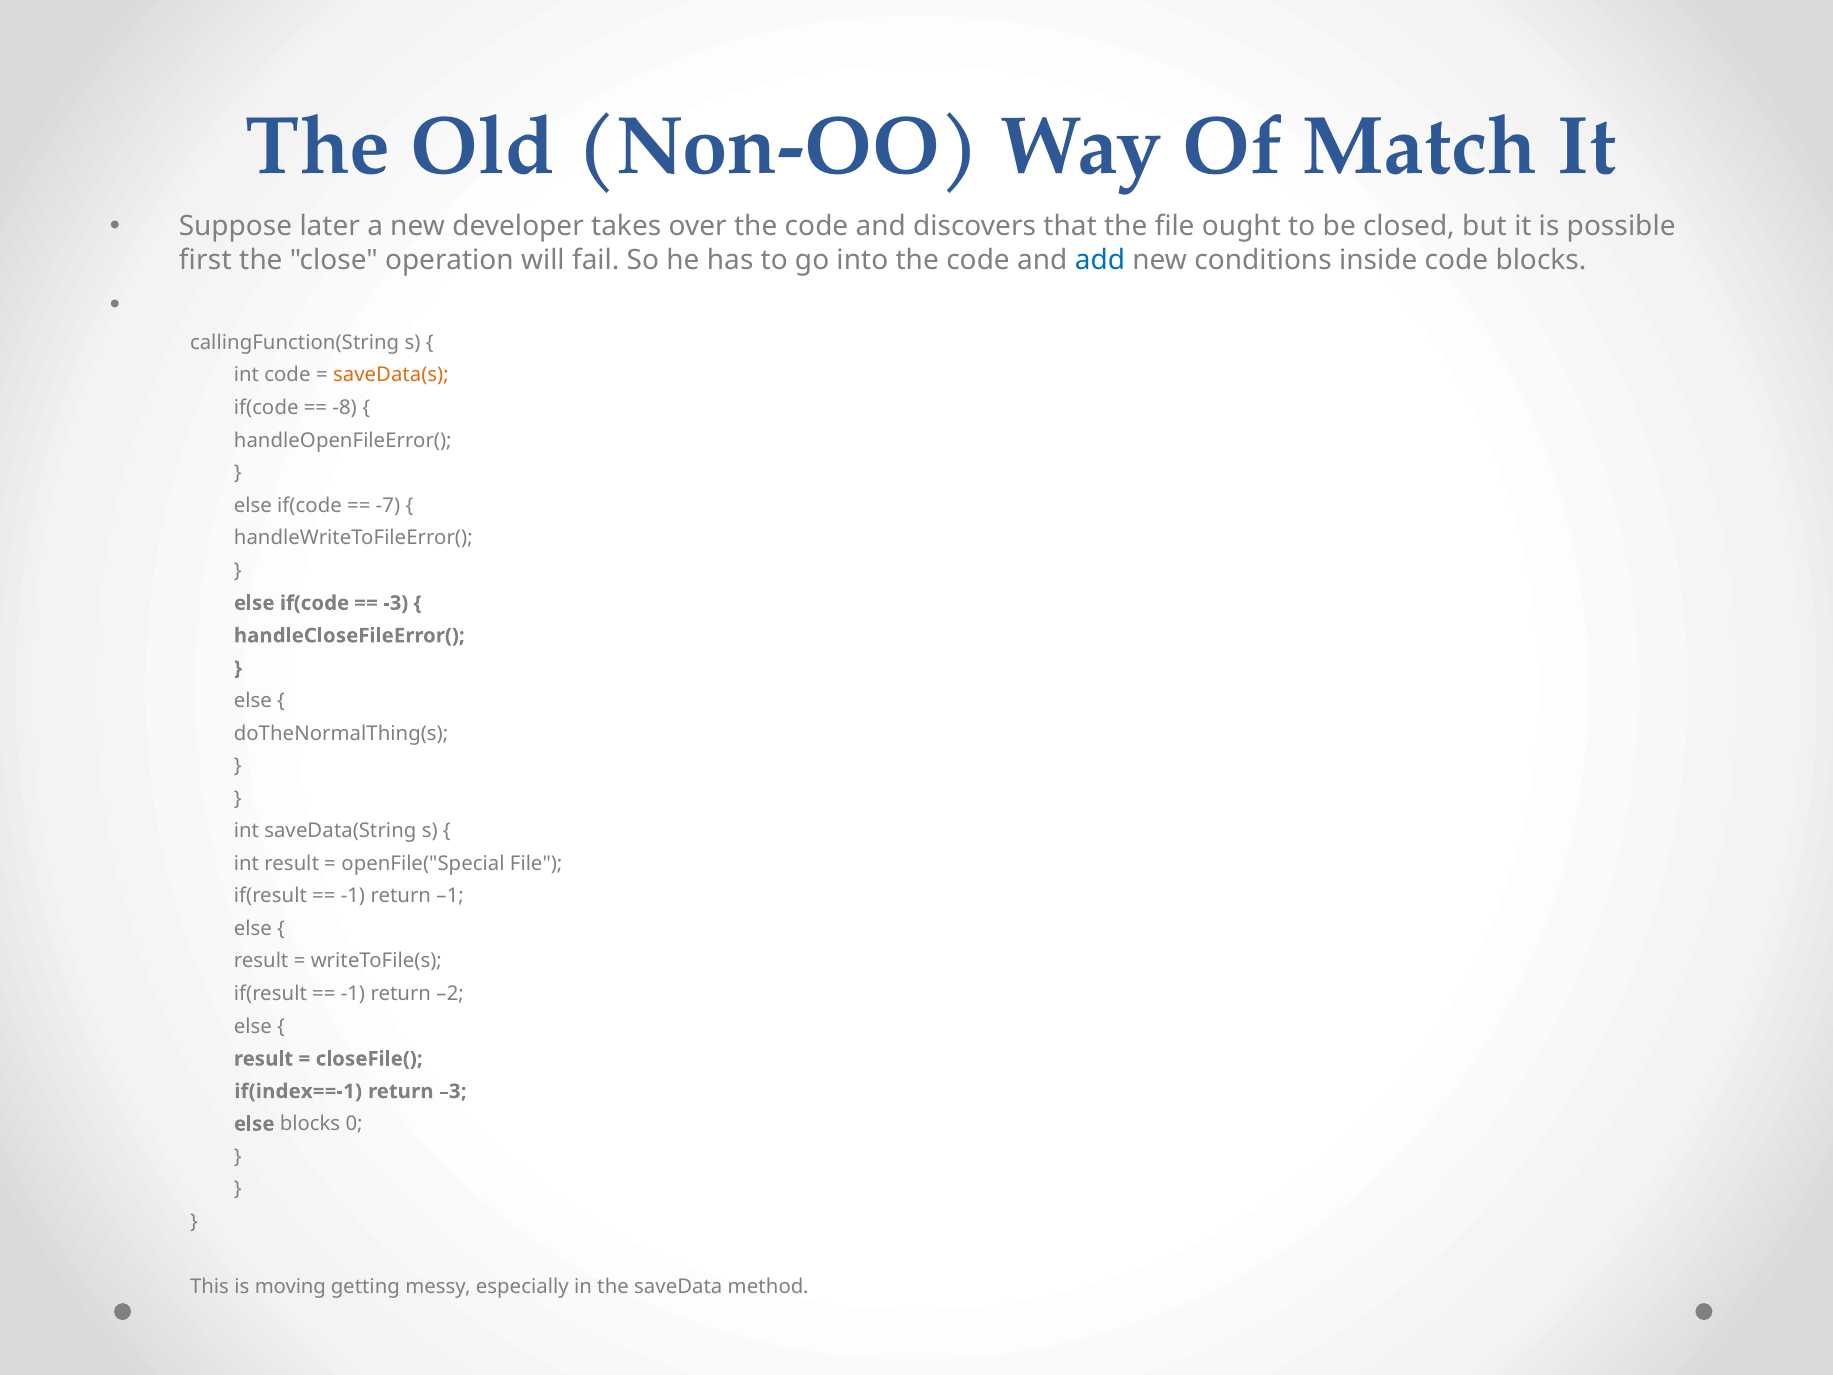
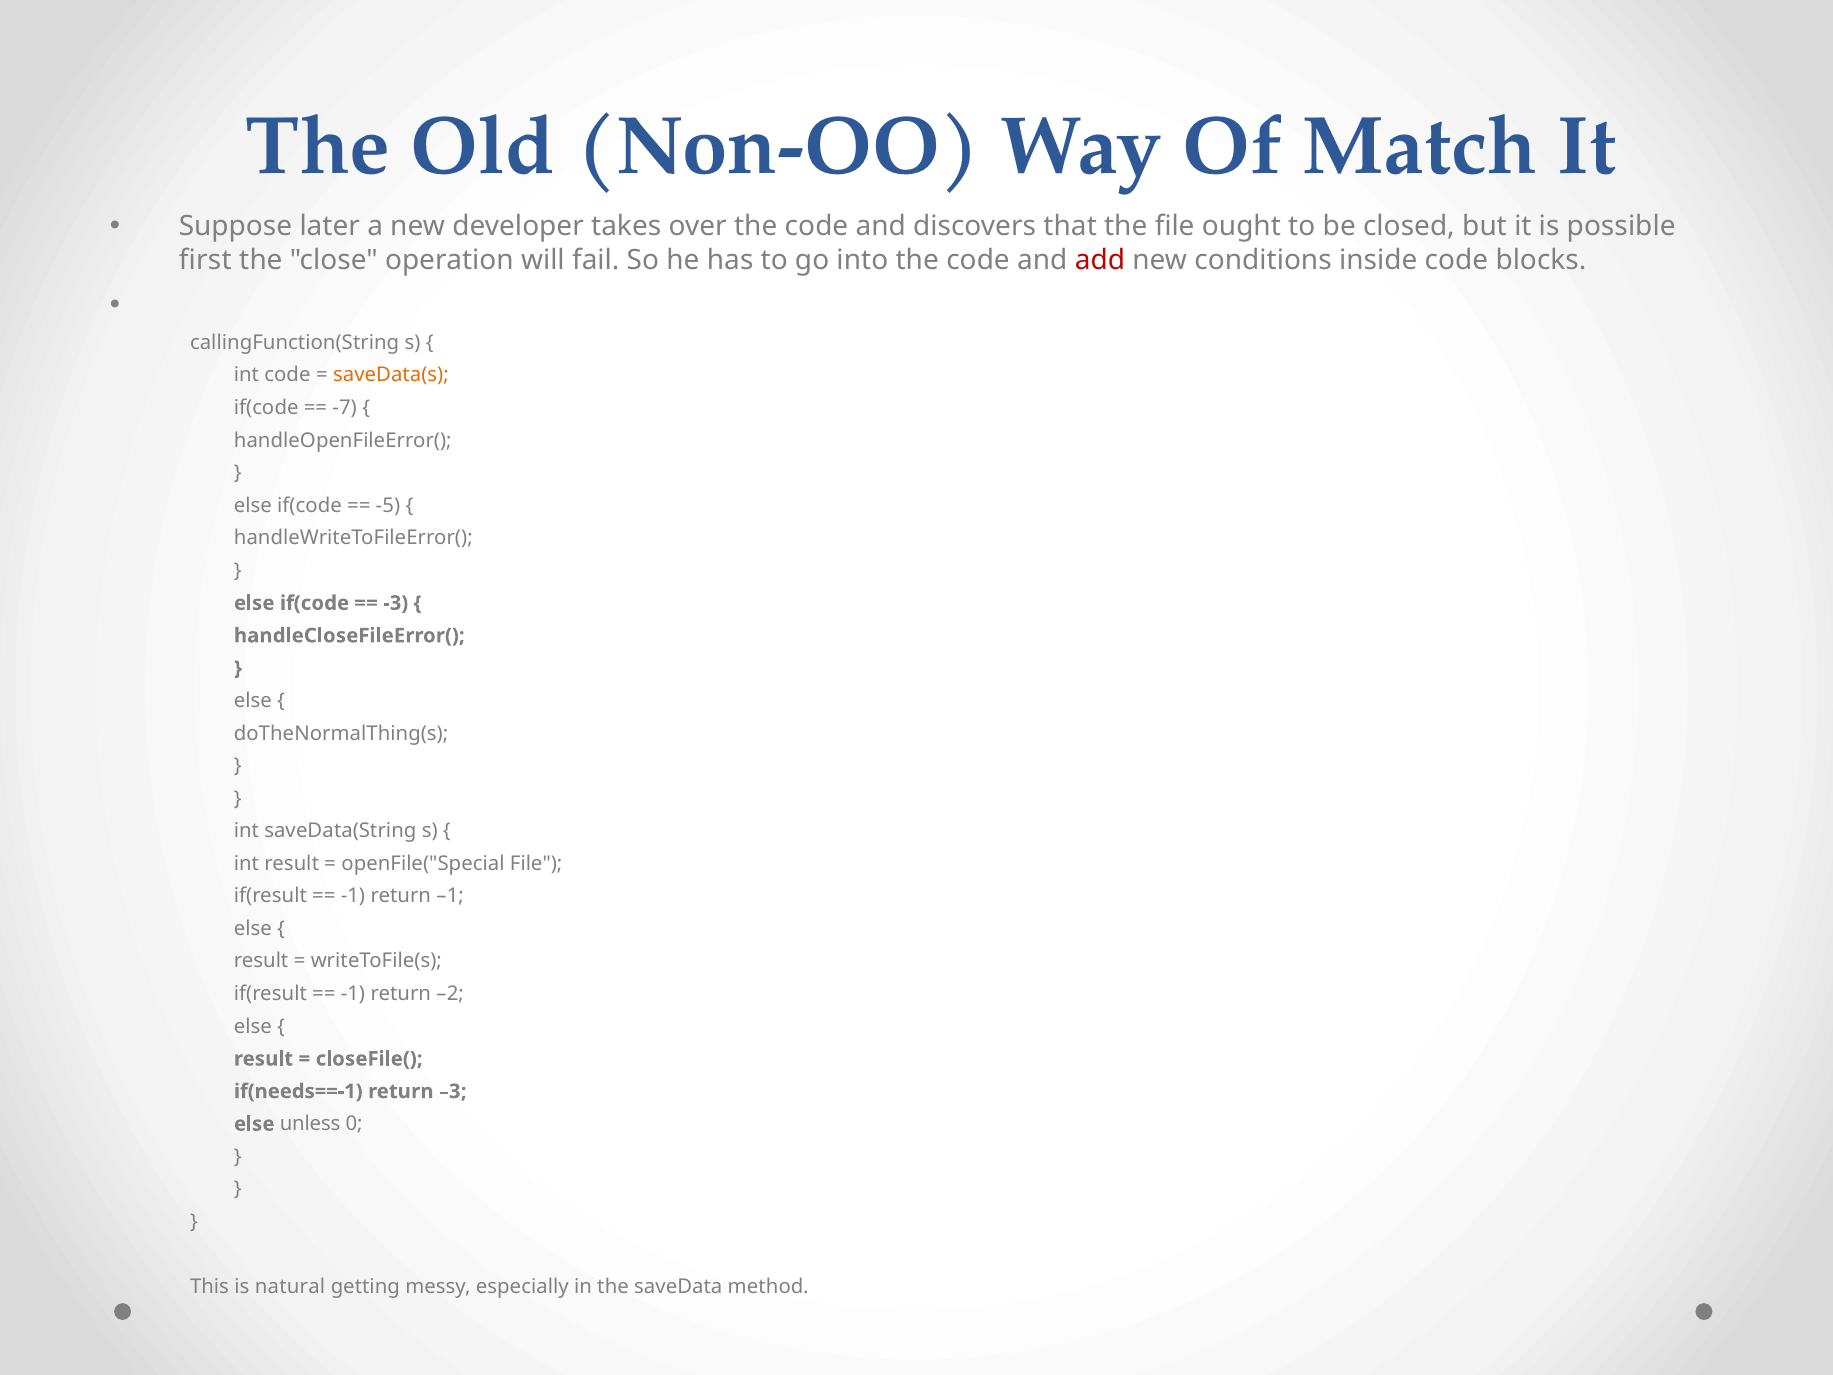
add colour: blue -> red
-8: -8 -> -7
-7: -7 -> -5
if(index==-1: if(index==-1 -> if(needs==-1
else blocks: blocks -> unless
moving: moving -> natural
